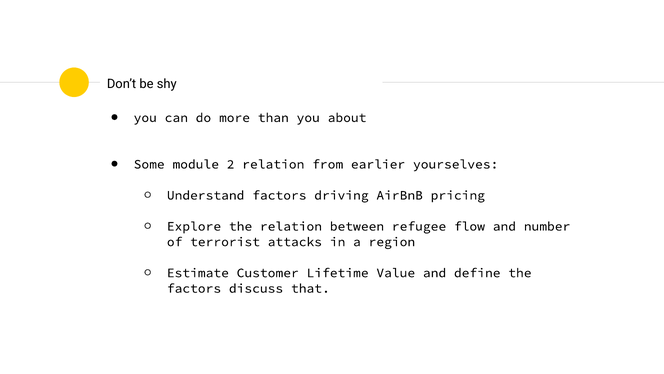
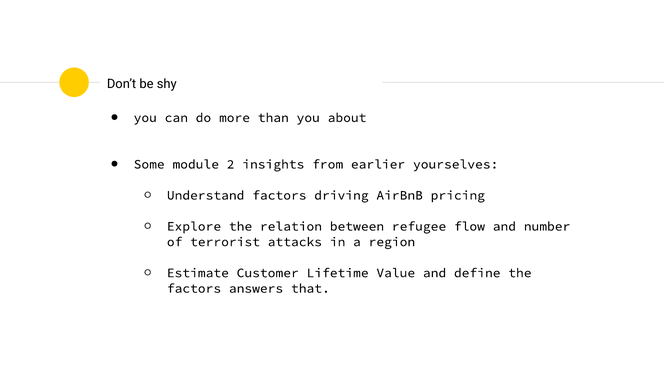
2 relation: relation -> insights
discuss: discuss -> answers
